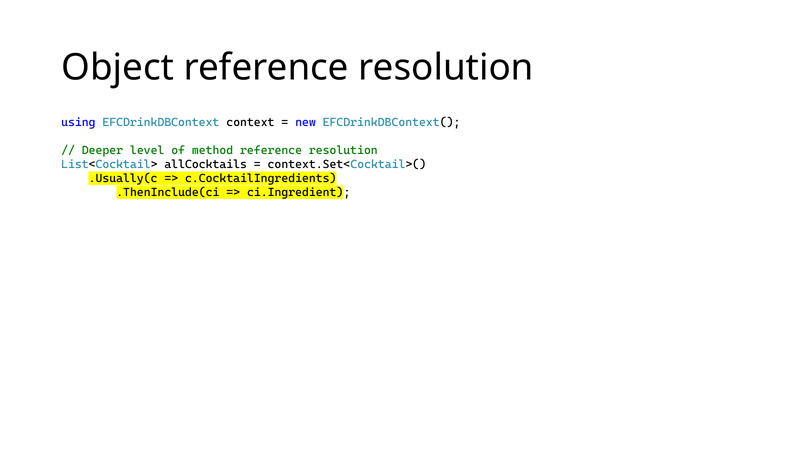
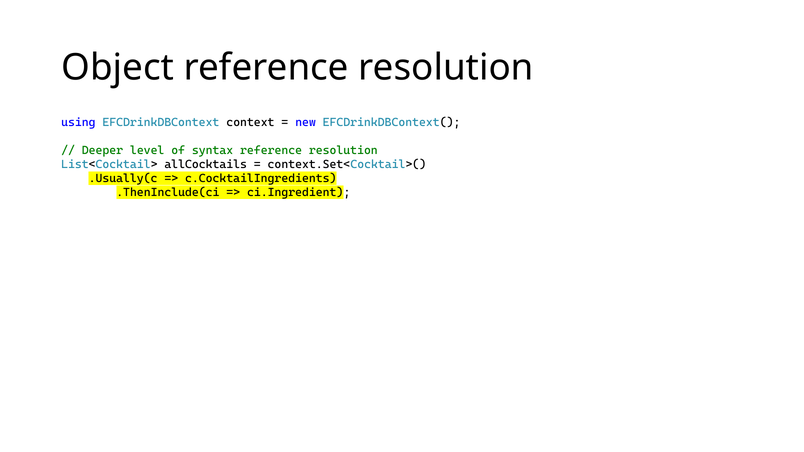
method: method -> syntax
